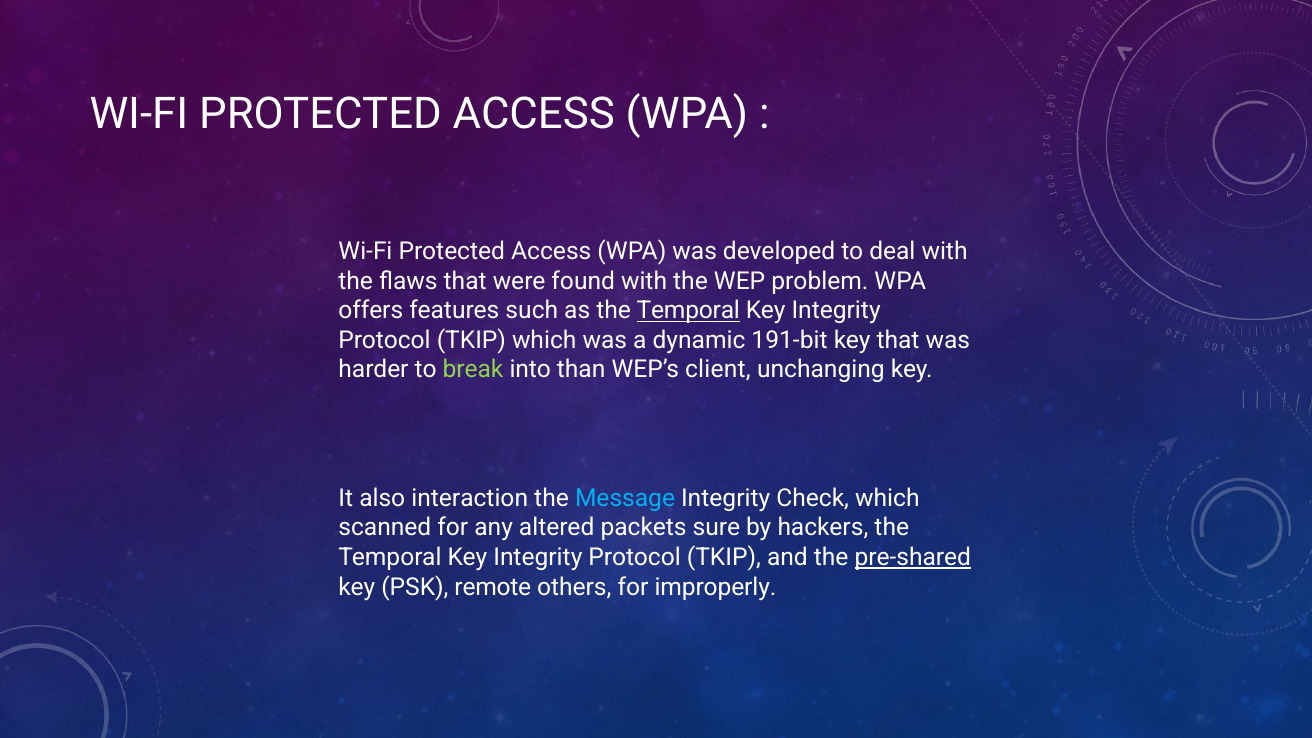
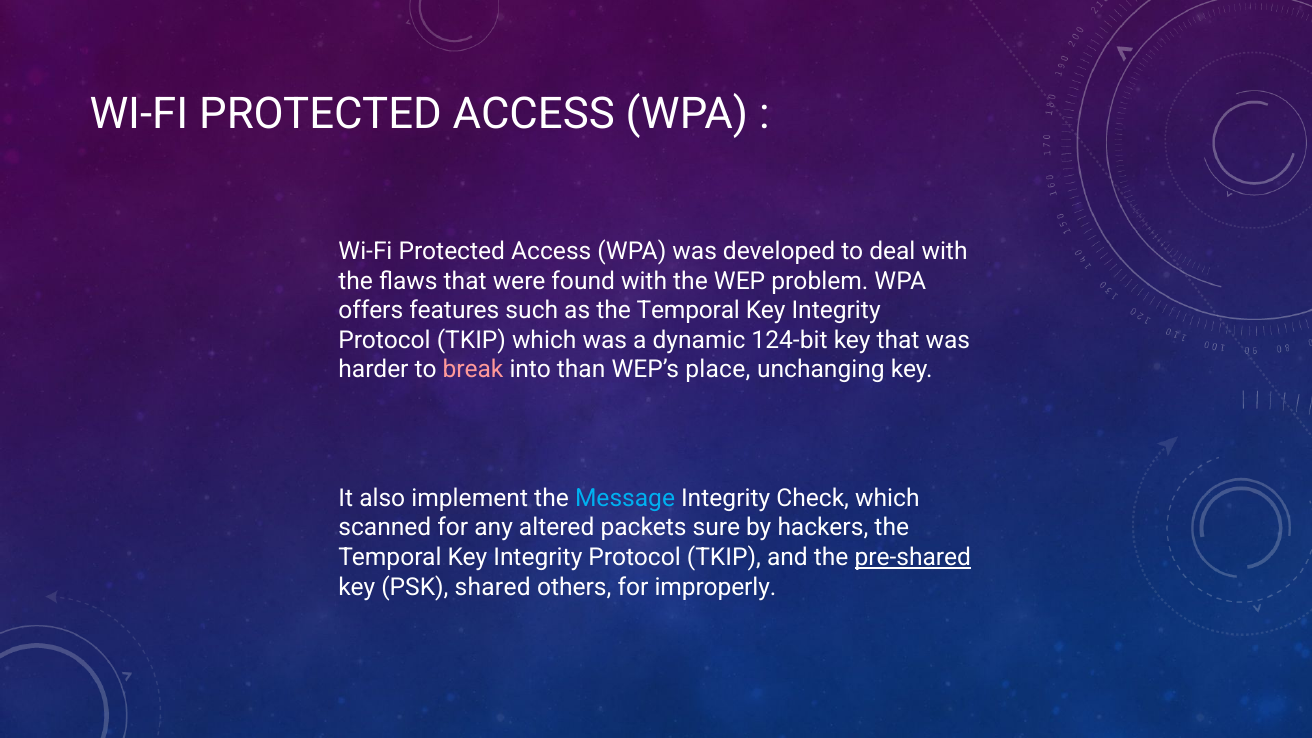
Temporal at (688, 311) underline: present -> none
191-bit: 191-bit -> 124-bit
break colour: light green -> pink
client: client -> place
interaction: interaction -> implement
remote: remote -> shared
